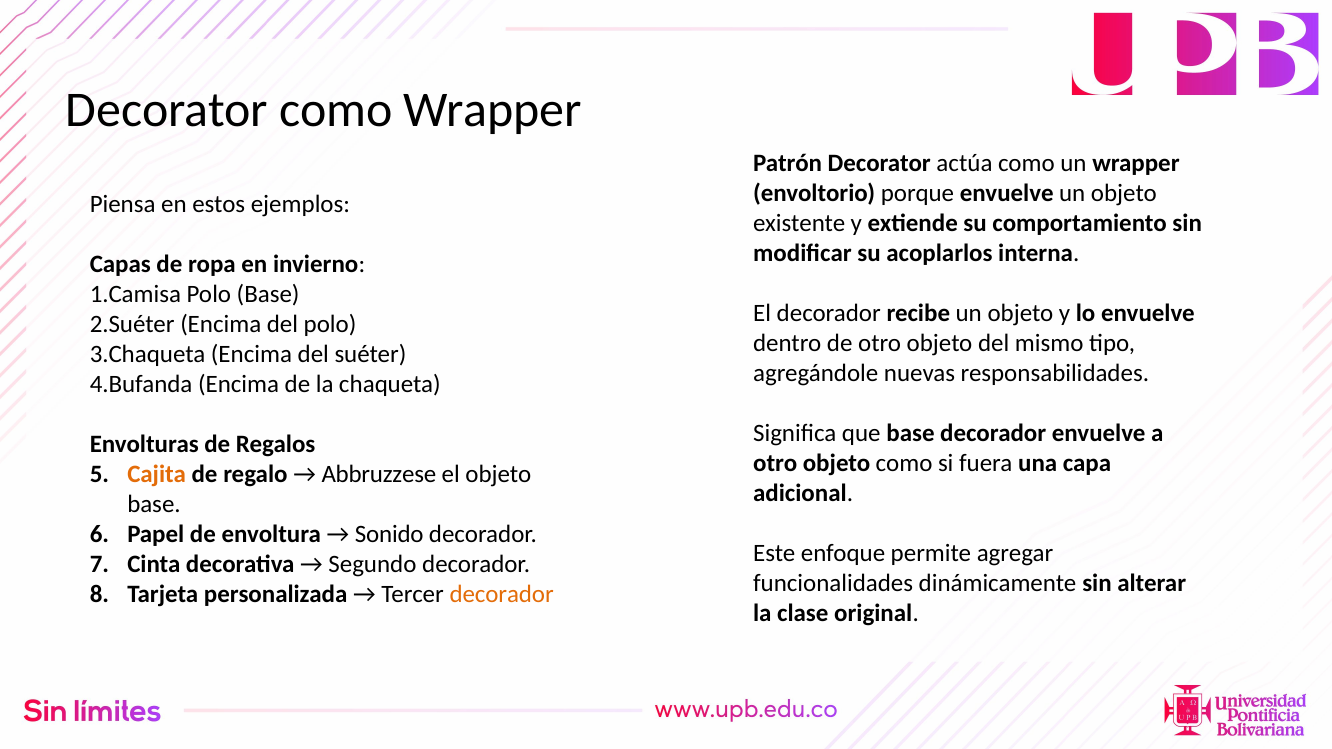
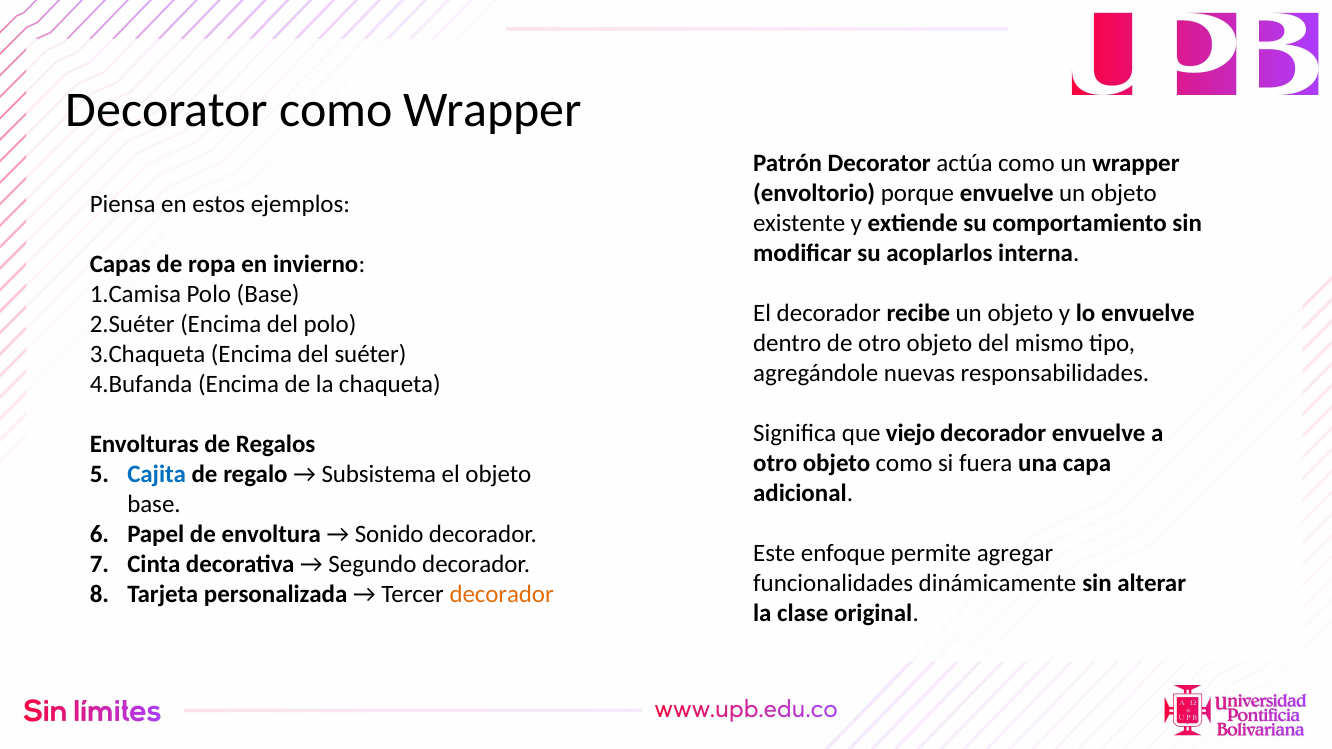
que base: base -> viejo
Cajita colour: orange -> blue
Abbruzzese: Abbruzzese -> Subsistema
